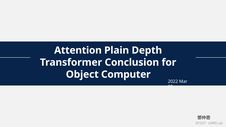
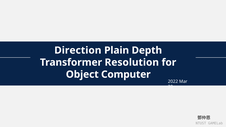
Attention: Attention -> Direction
Conclusion: Conclusion -> Resolution
